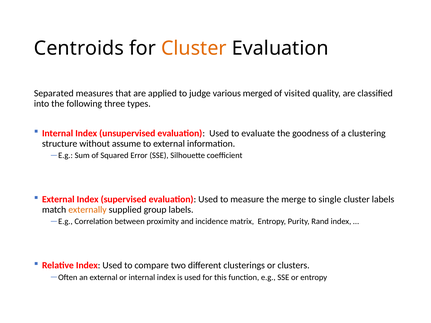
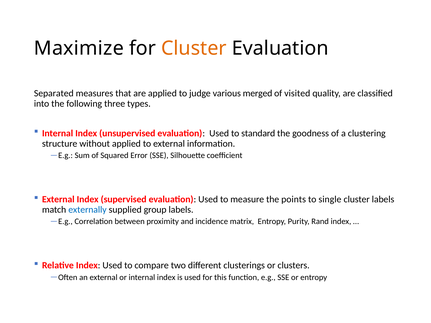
Centroids: Centroids -> Maximize
evaluate: evaluate -> standard
without assume: assume -> applied
merge: merge -> points
externally colour: orange -> blue
